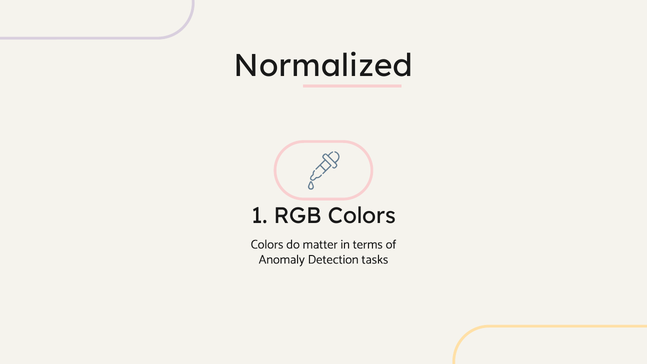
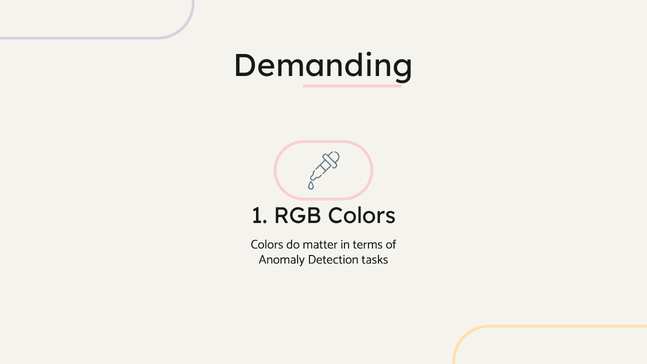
Normalized: Normalized -> Demanding
